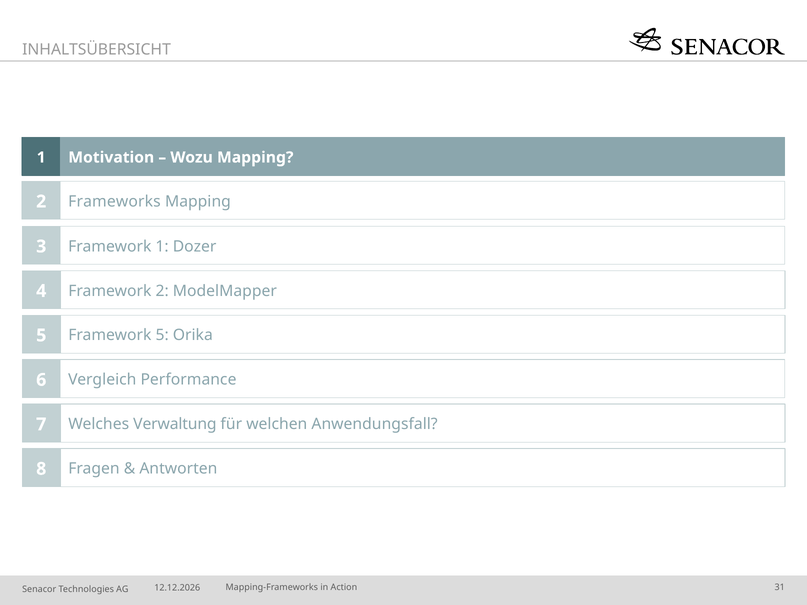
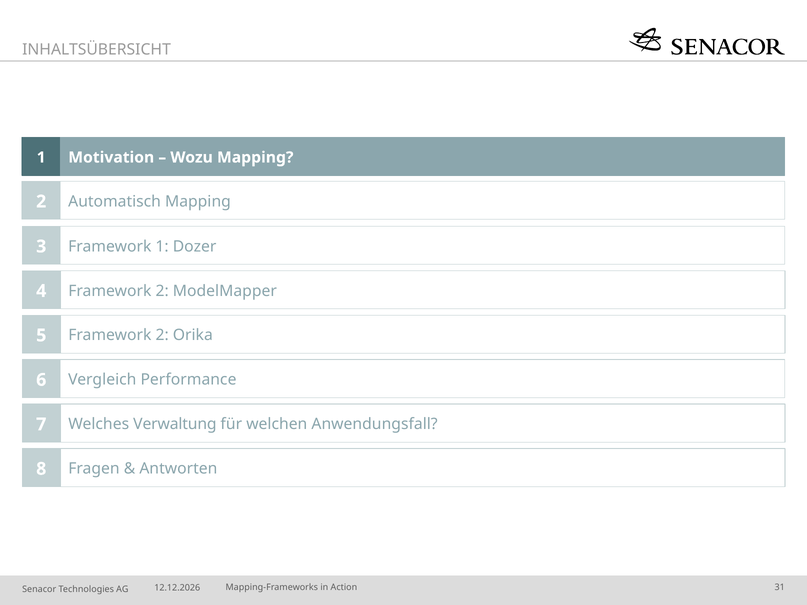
Frameworks: Frameworks -> Automatisch
5 Framework 5: 5 -> 2
